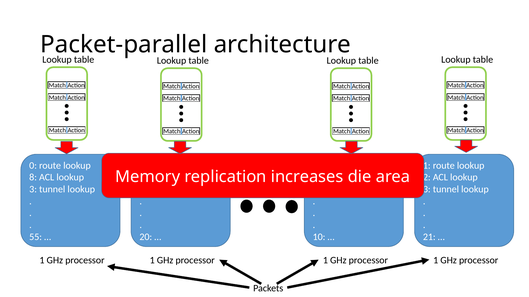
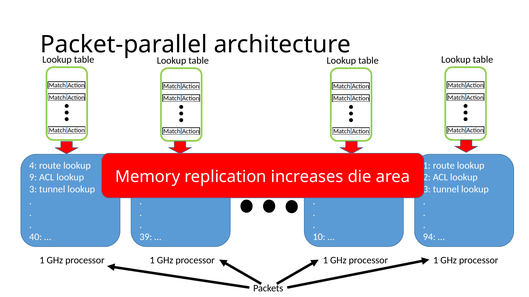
0: 0 -> 4
8: 8 -> 9
55: 55 -> 40
20: 20 -> 39
21: 21 -> 94
